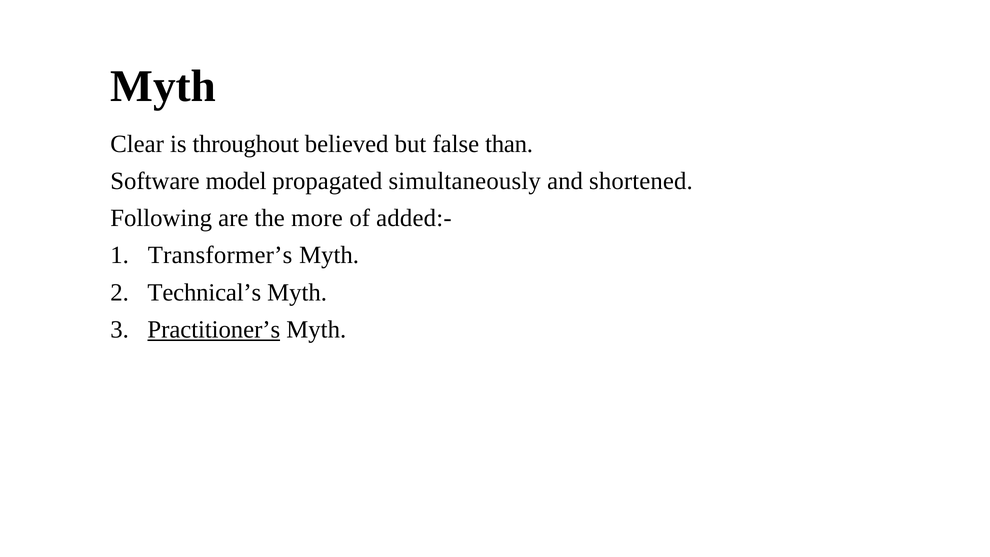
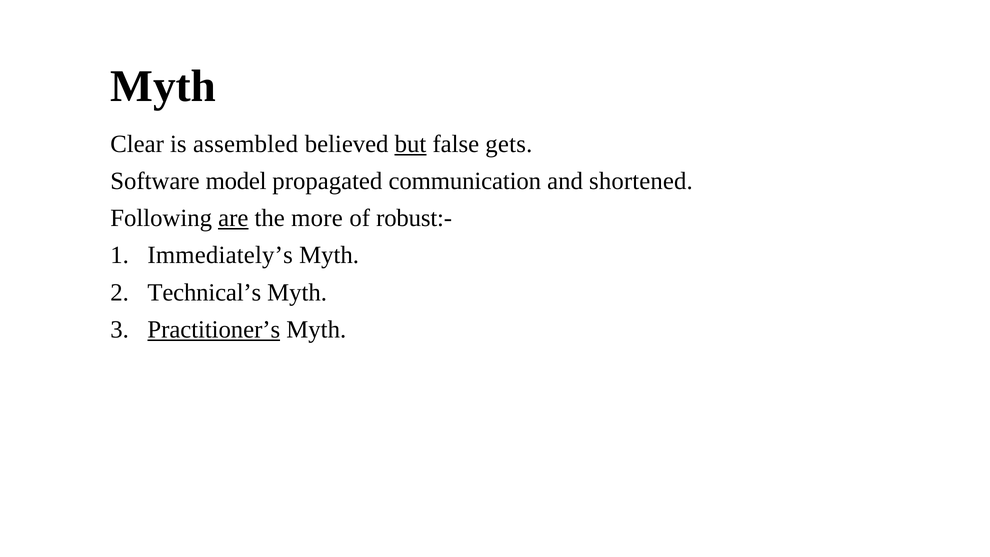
throughout: throughout -> assembled
but underline: none -> present
than: than -> gets
simultaneously: simultaneously -> communication
are underline: none -> present
added:-: added:- -> robust:-
Transformer’s: Transformer’s -> Immediately’s
